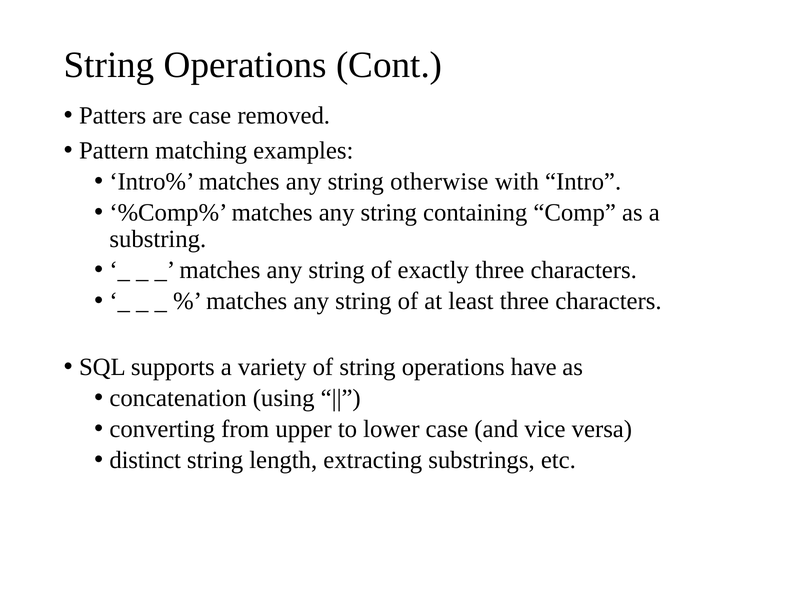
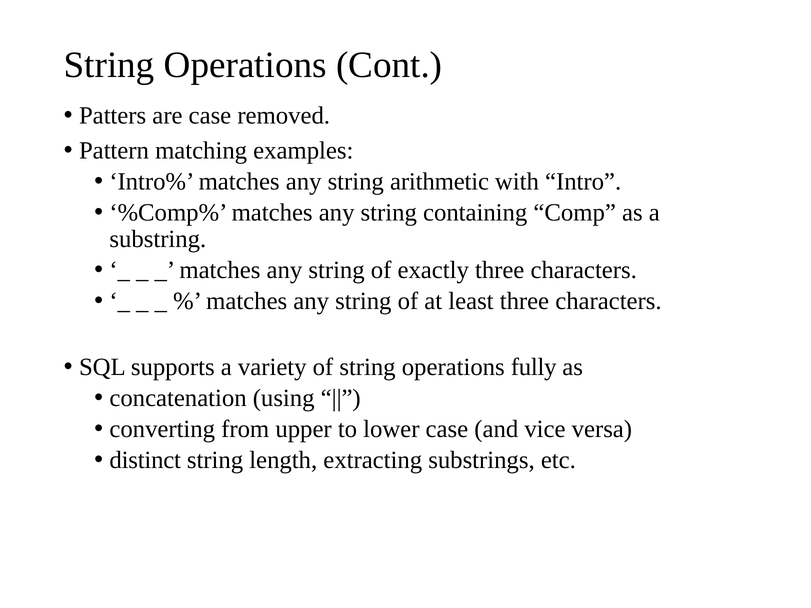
otherwise: otherwise -> arithmetic
have: have -> fully
